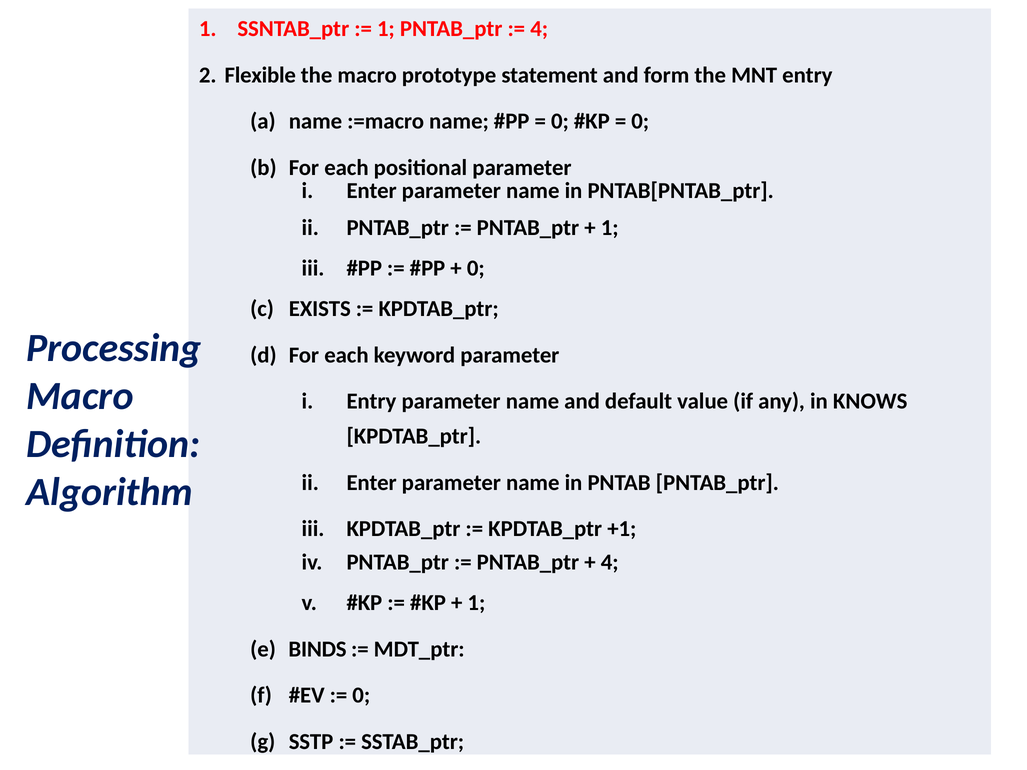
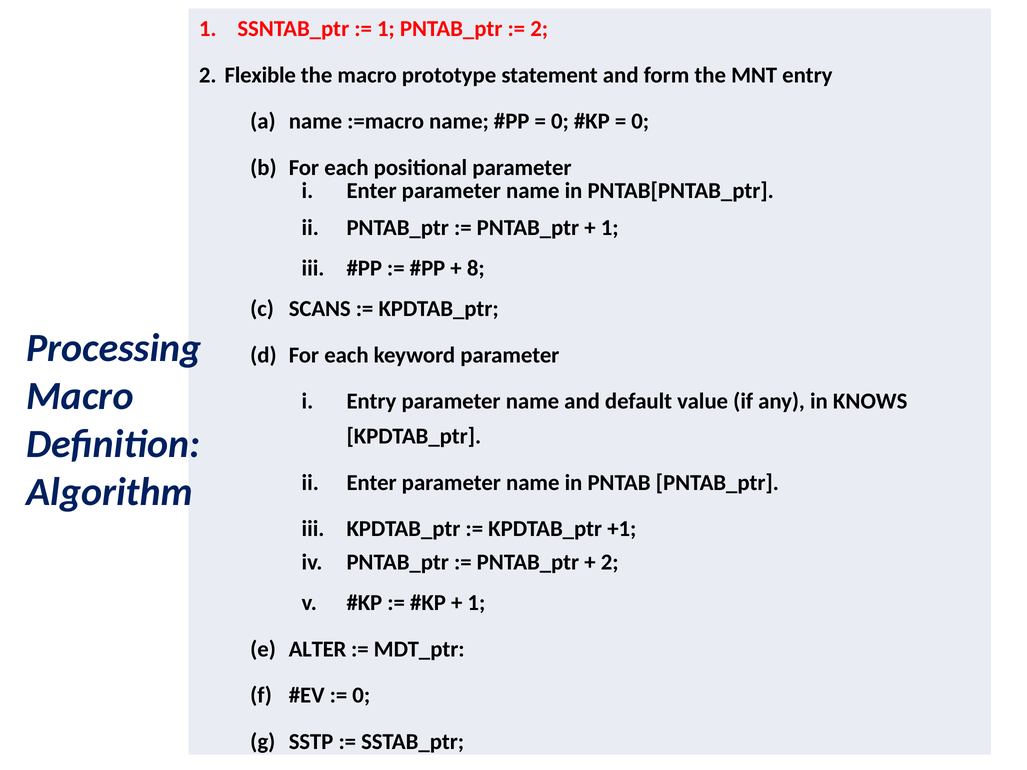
4 at (539, 29): 4 -> 2
0 at (476, 269): 0 -> 8
EXISTS: EXISTS -> SCANS
4 at (610, 563): 4 -> 2
BINDS: BINDS -> ALTER
